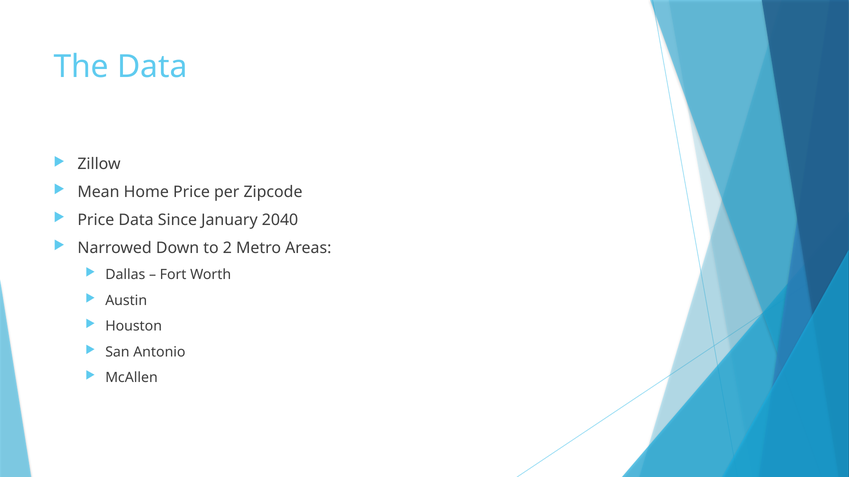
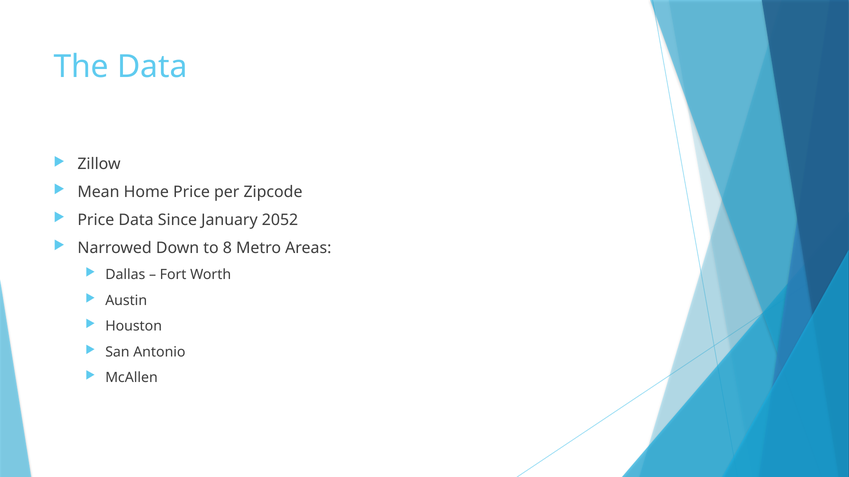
2040: 2040 -> 2052
2: 2 -> 8
